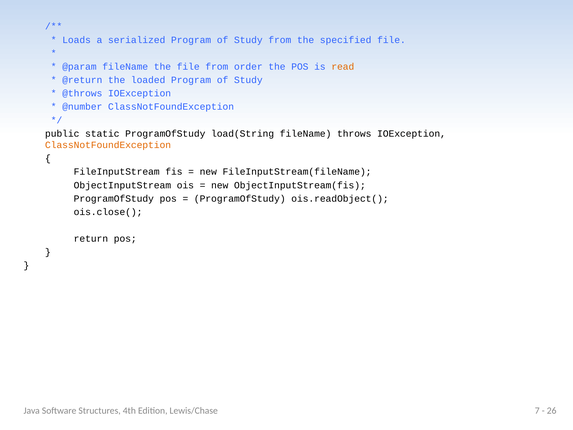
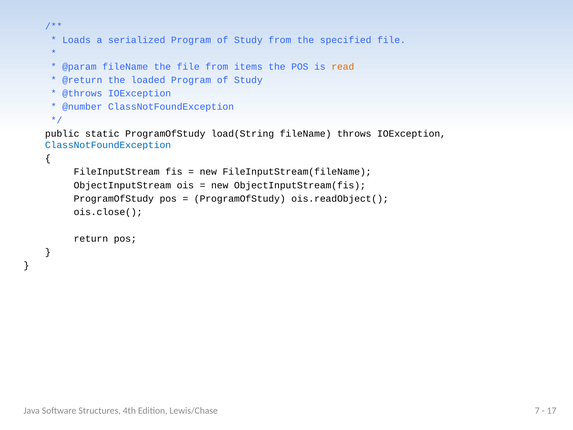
order: order -> items
ClassNotFoundException at (108, 145) colour: orange -> blue
26: 26 -> 17
